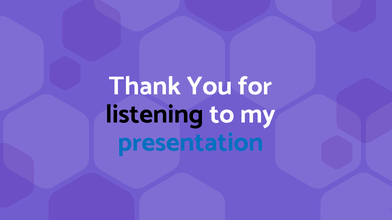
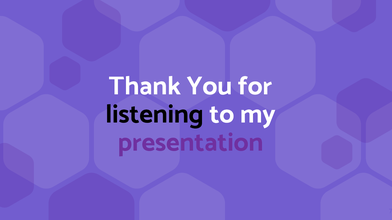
presentation colour: blue -> purple
